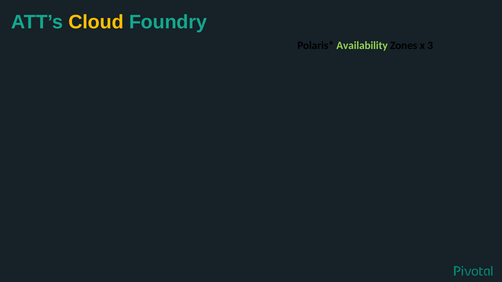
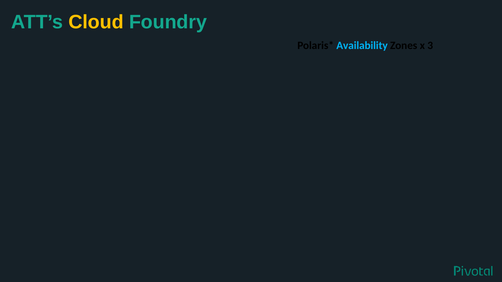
Availability colour: light green -> light blue
